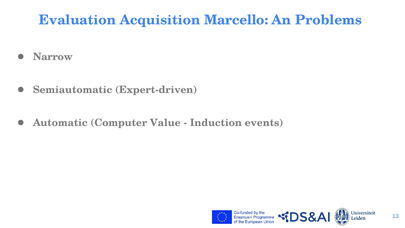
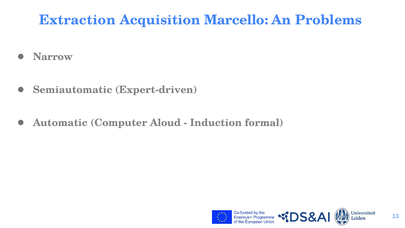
Evaluation: Evaluation -> Extraction
Value: Value -> Aloud
events: events -> formal
